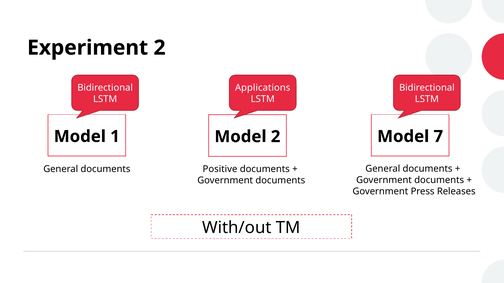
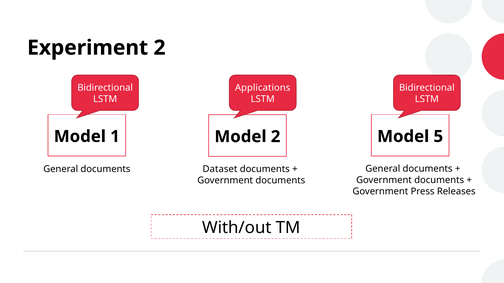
7: 7 -> 5
Positive: Positive -> Dataset
